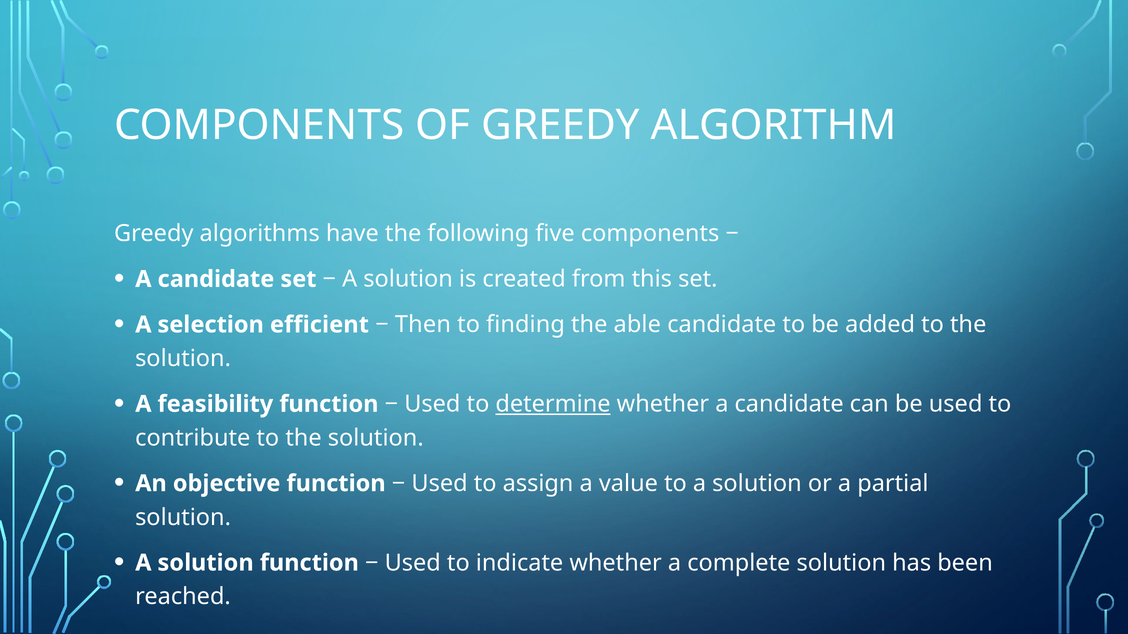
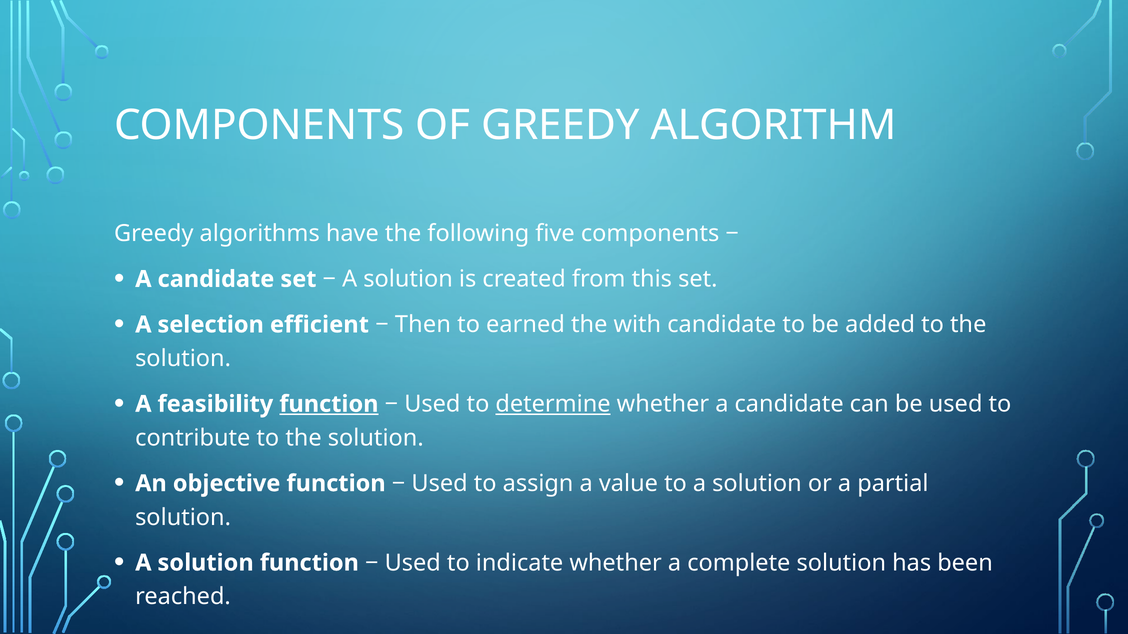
finding: finding -> earned
able: able -> with
function at (329, 404) underline: none -> present
